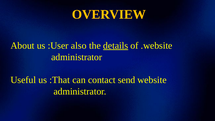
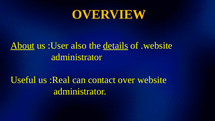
About underline: none -> present
:That: :That -> :Real
send: send -> over
